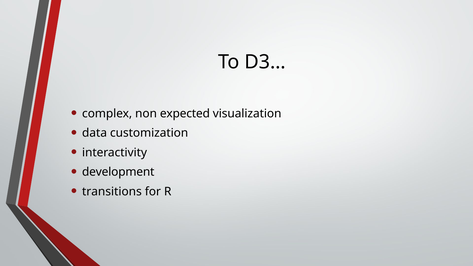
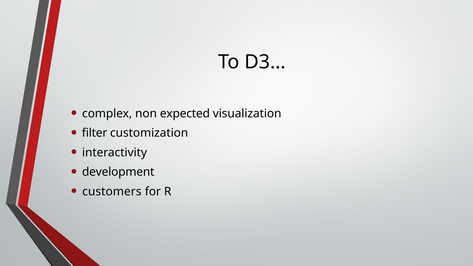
data: data -> filter
transitions: transitions -> customers
